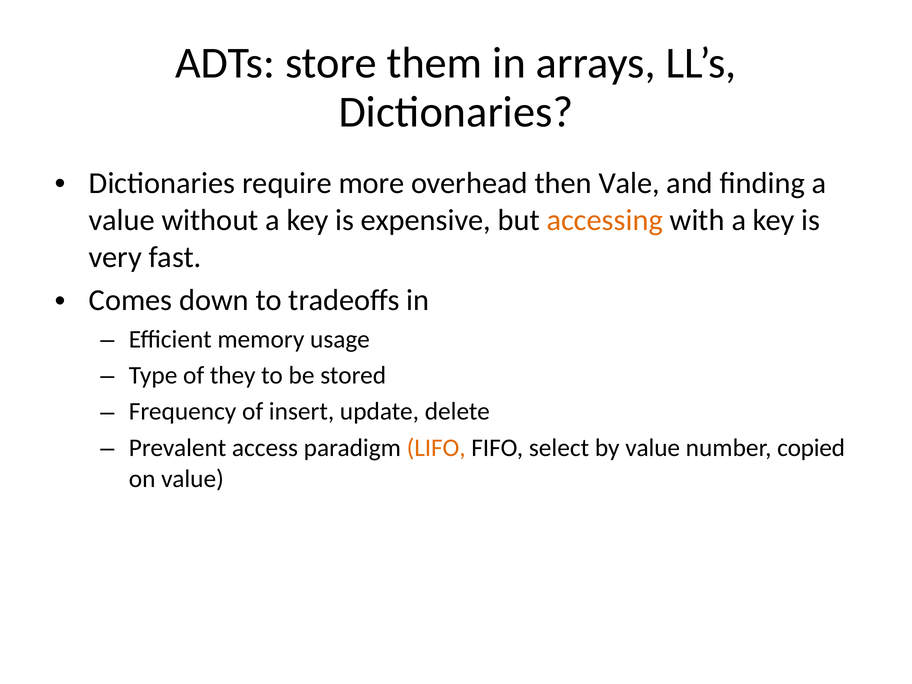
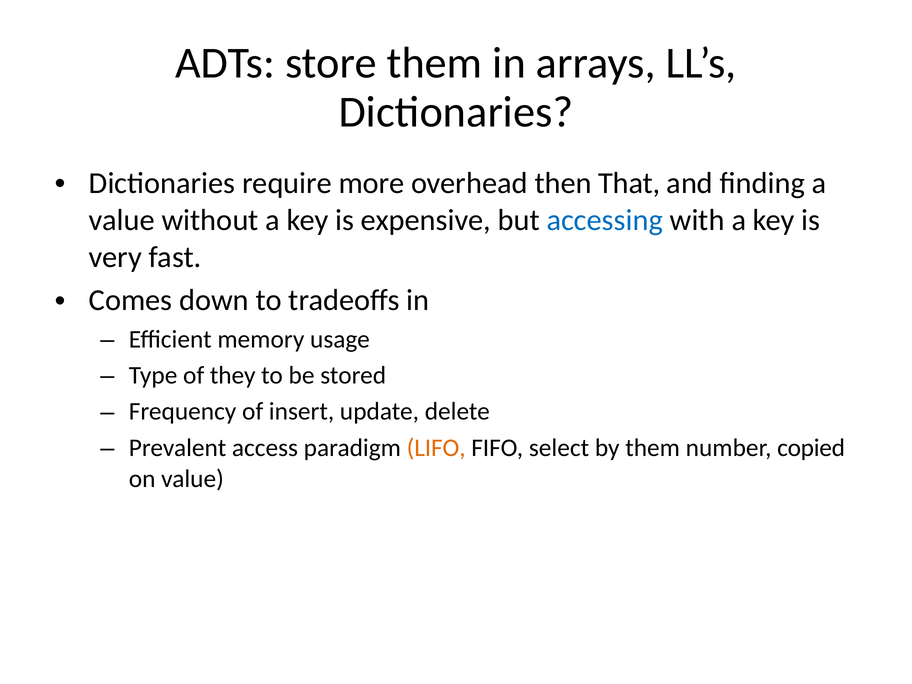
Vale: Vale -> That
accessing colour: orange -> blue
by value: value -> them
